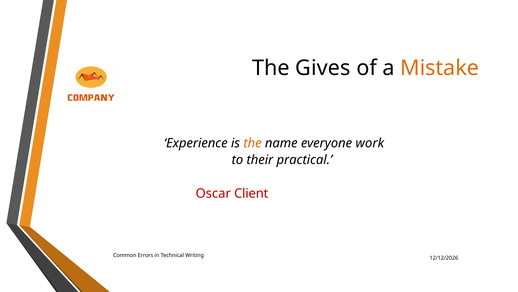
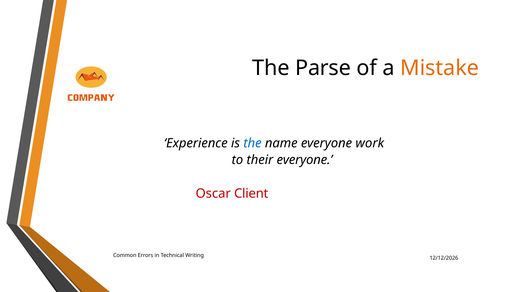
Gives: Gives -> Parse
the at (252, 143) colour: orange -> blue
their practical: practical -> everyone
